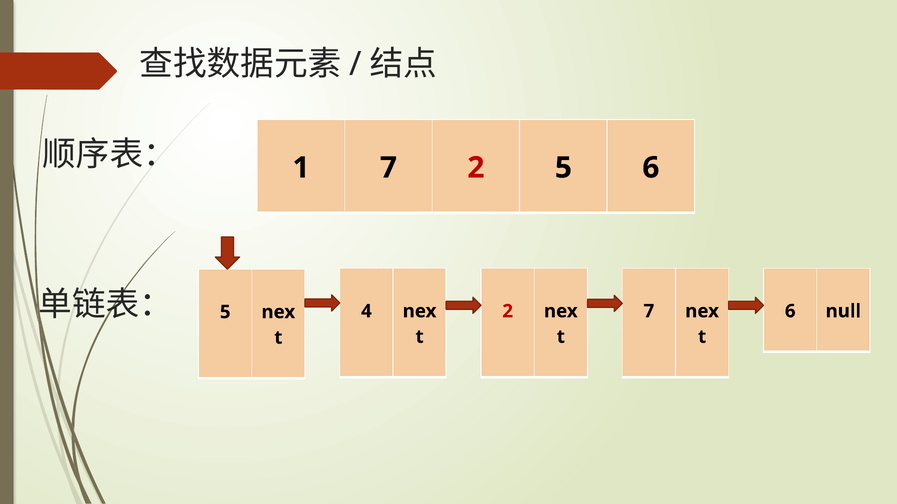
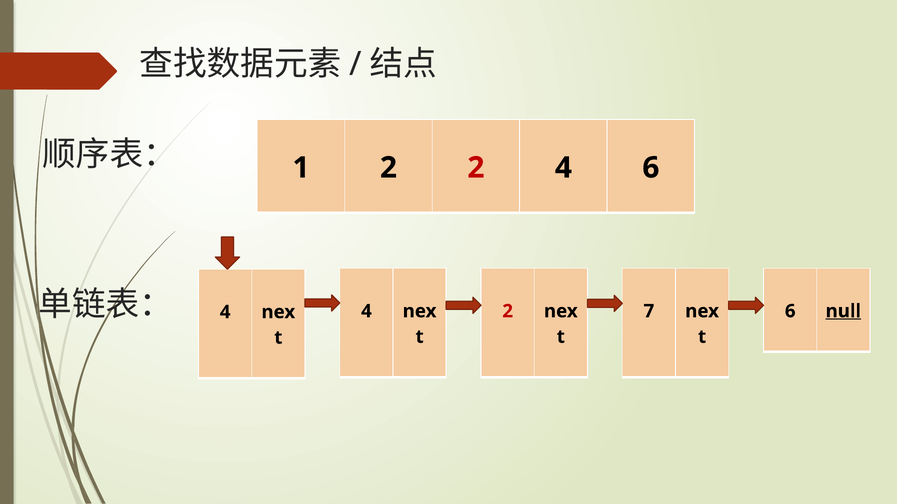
1 7: 7 -> 2
2 5: 5 -> 4
5 at (225, 312): 5 -> 4
null underline: none -> present
